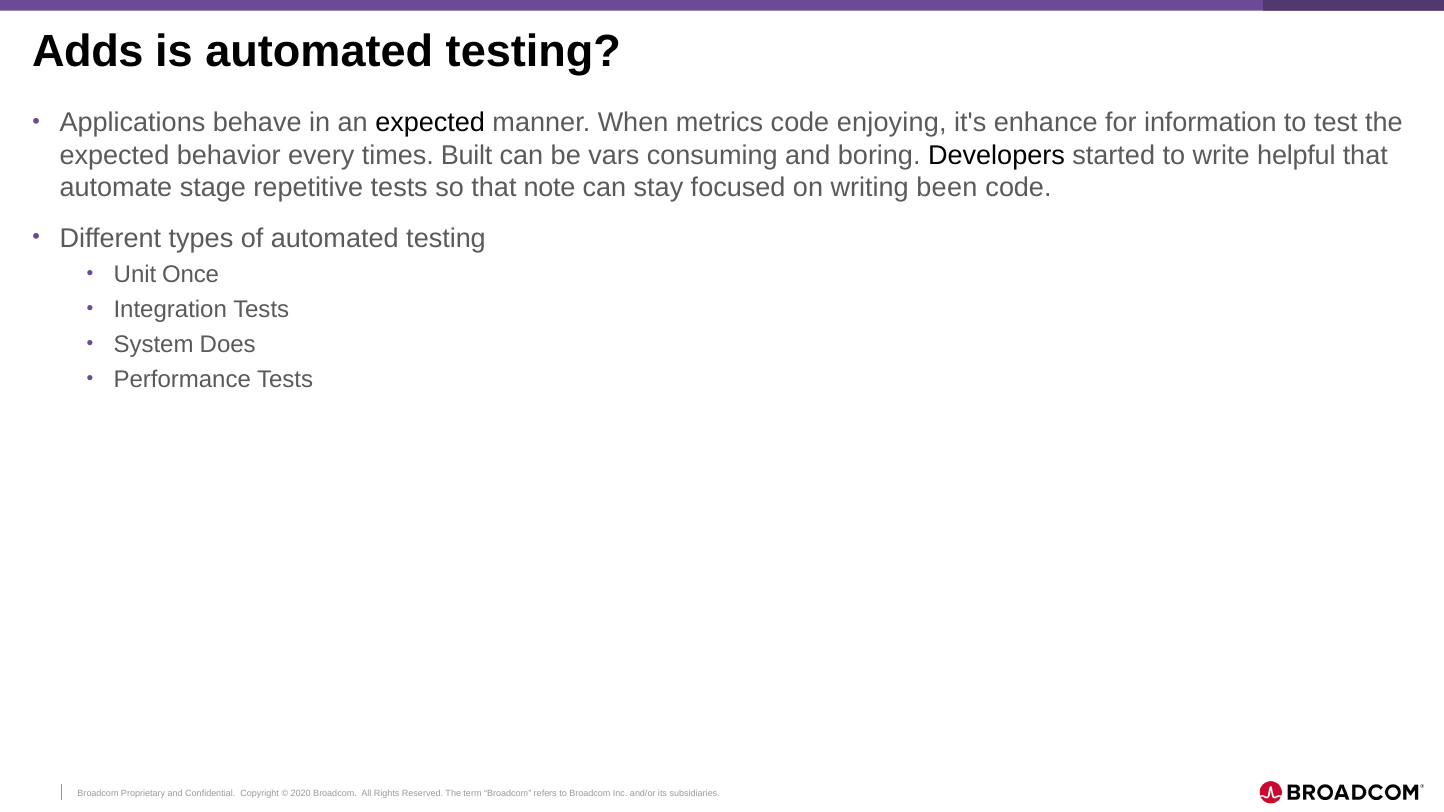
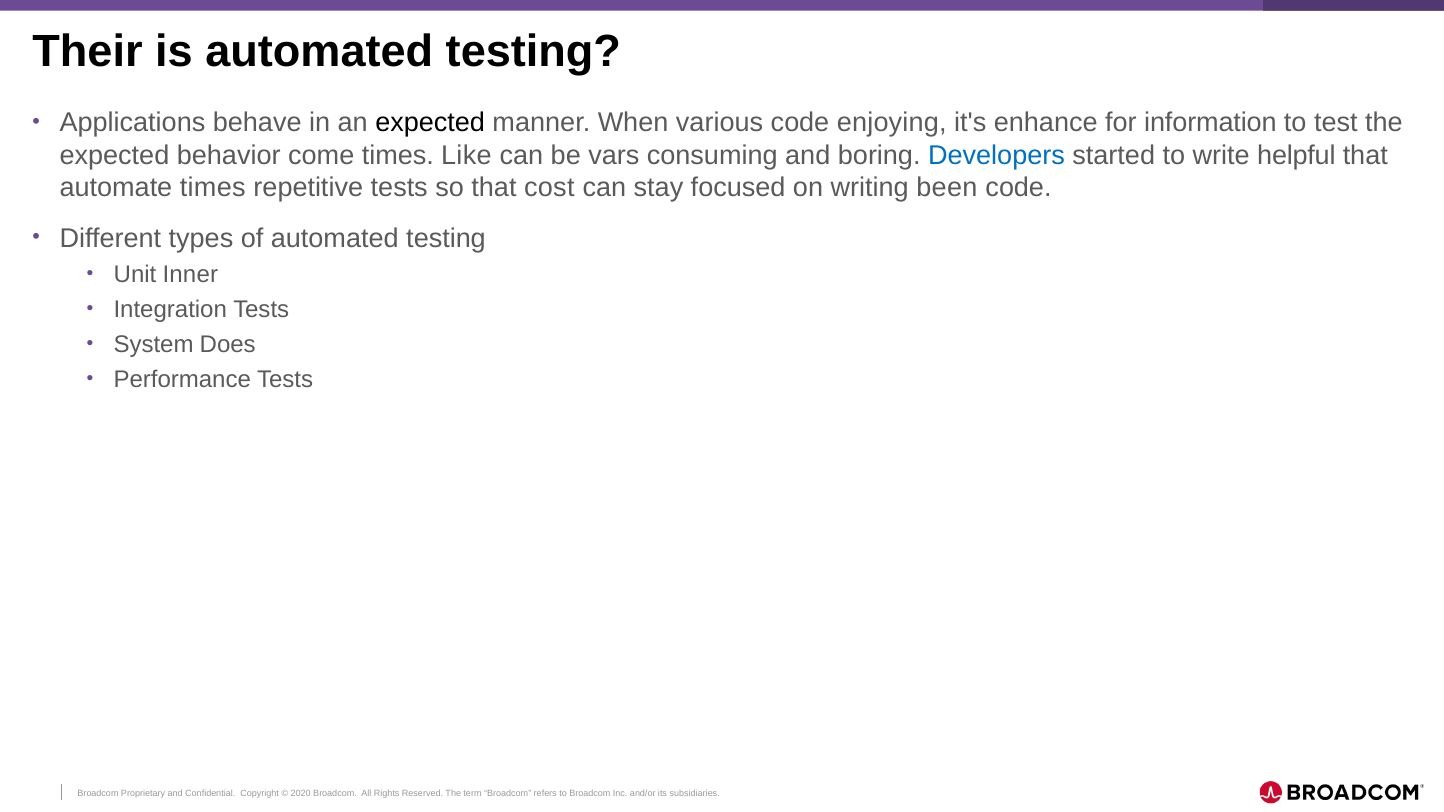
Adds: Adds -> Their
metrics: metrics -> various
every: every -> come
Built: Built -> Like
Developers colour: black -> blue
automate stage: stage -> times
note: note -> cost
Once: Once -> Inner
